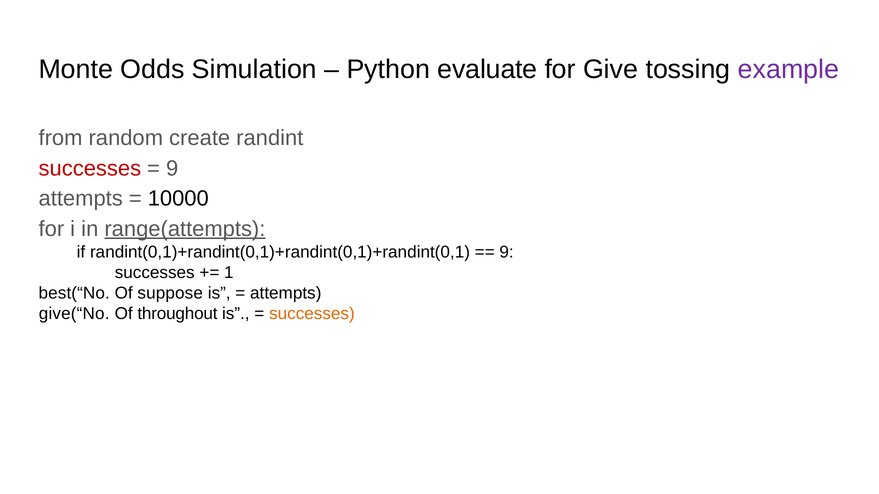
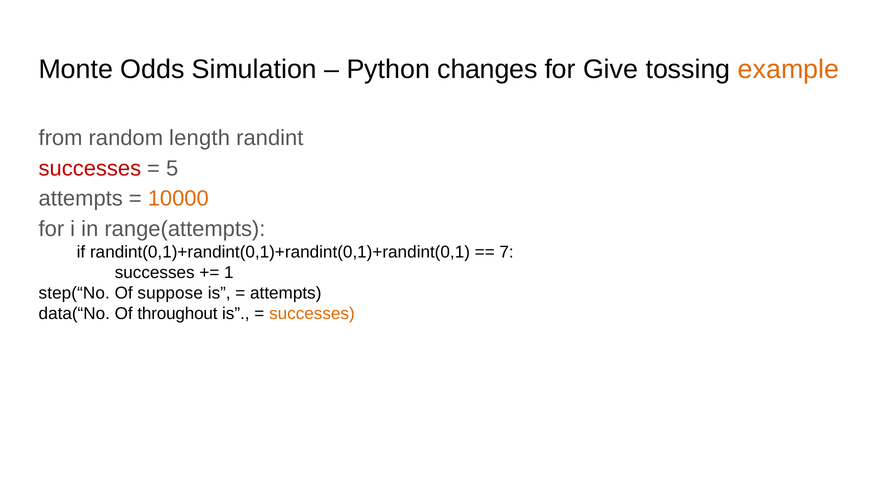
evaluate: evaluate -> changes
example colour: purple -> orange
create: create -> length
9 at (172, 169): 9 -> 5
10000 colour: black -> orange
range(attempts underline: present -> none
9 at (507, 252): 9 -> 7
best(“No: best(“No -> step(“No
give(“No: give(“No -> data(“No
